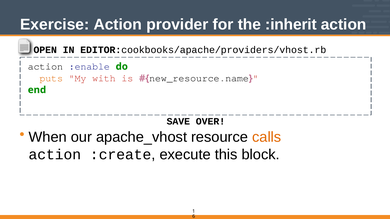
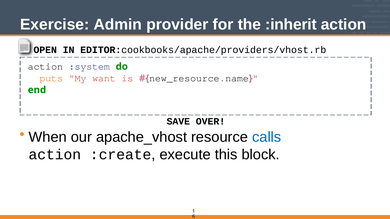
Exercise Action: Action -> Admin
:enable: :enable -> :system
with: with -> want
calls colour: orange -> blue
